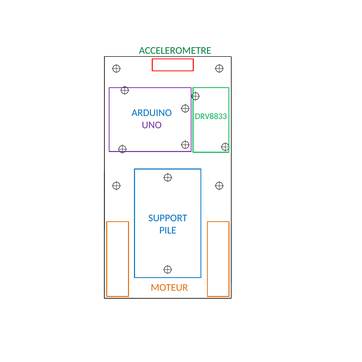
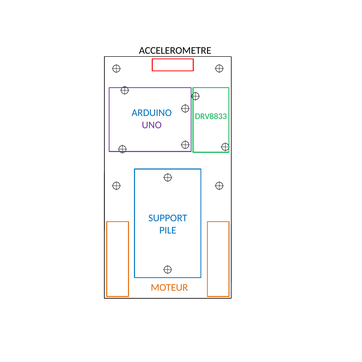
ACCELEROMETRE colour: green -> black
